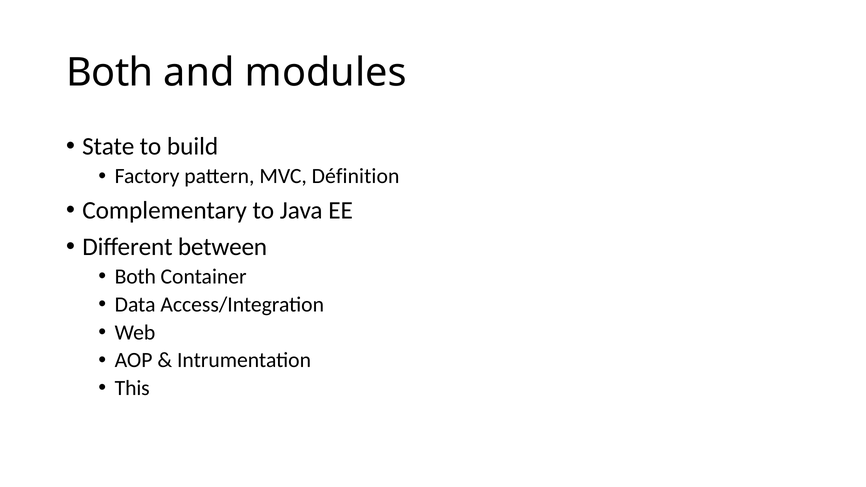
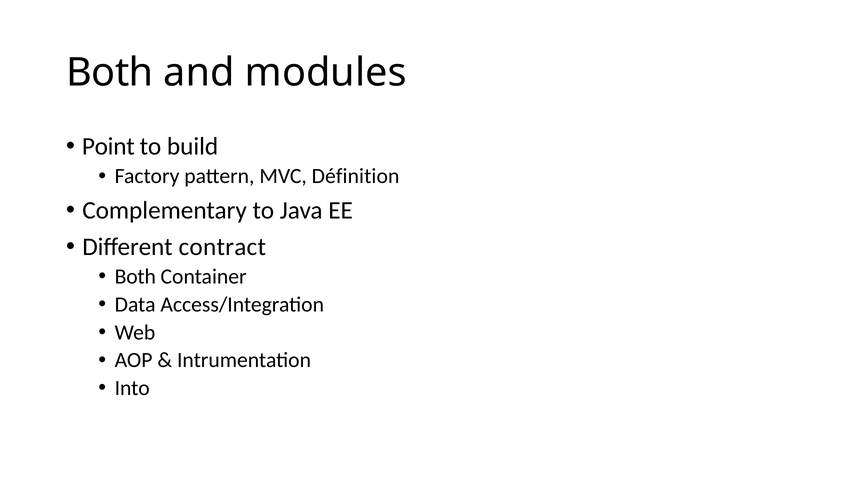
State: State -> Point
between: between -> contract
This: This -> Into
